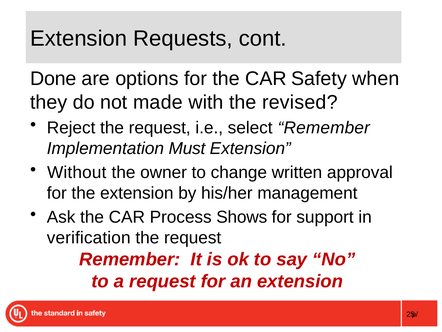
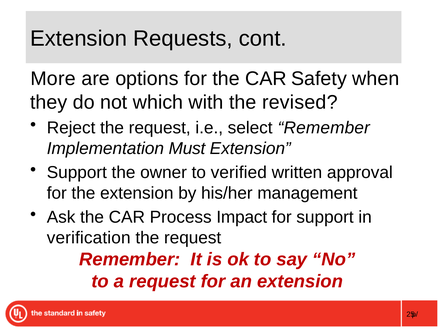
Done: Done -> More
made: made -> which
Without at (77, 172): Without -> Support
change: change -> verified
Shows: Shows -> Impact
